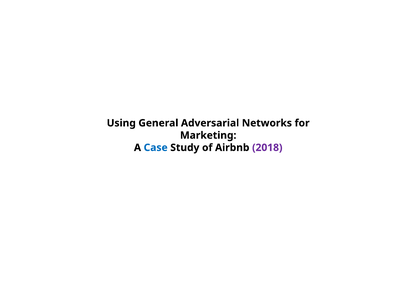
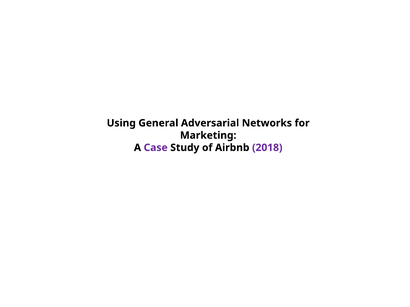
Case colour: blue -> purple
